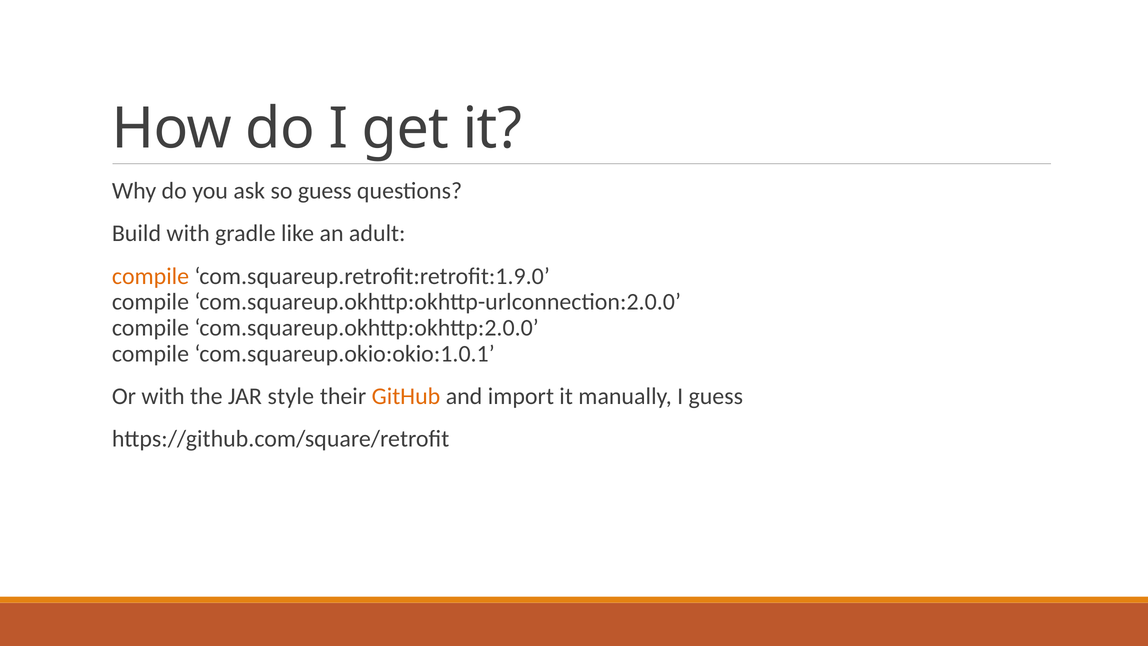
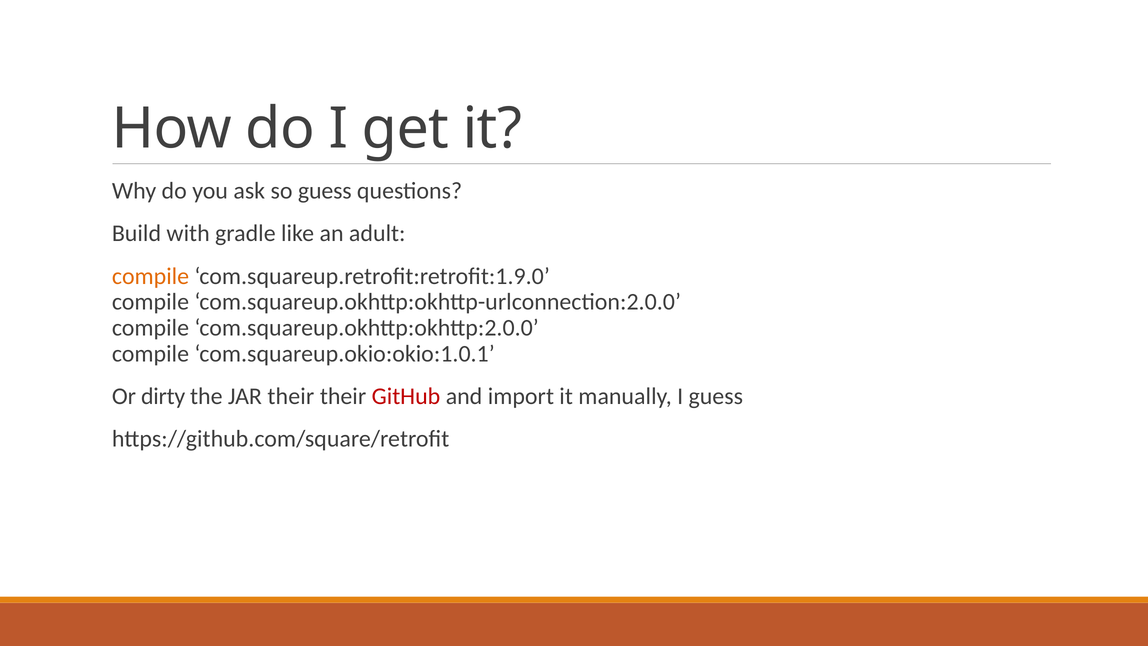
Or with: with -> dirty
JAR style: style -> their
GitHub colour: orange -> red
